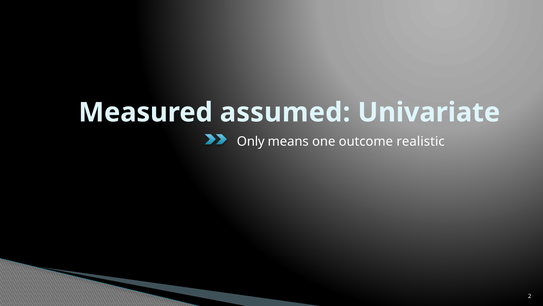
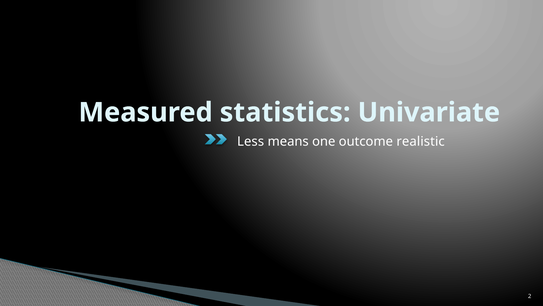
assumed: assumed -> statistics
Only: Only -> Less
